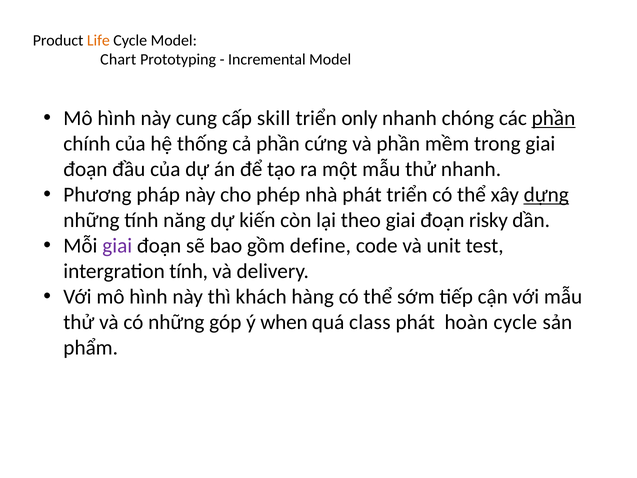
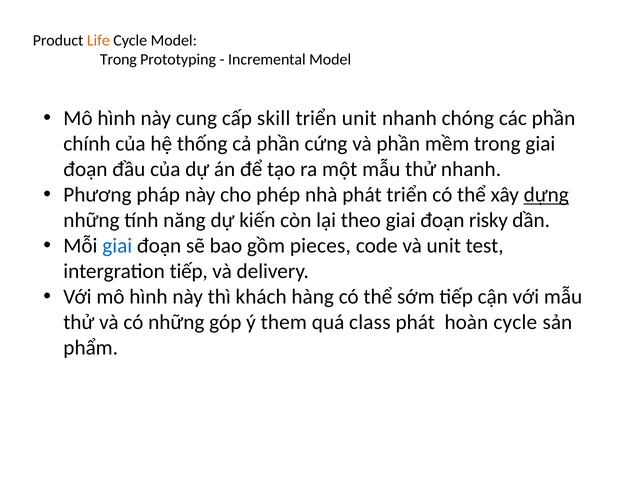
Chart at (118, 59): Chart -> Trong
triển only: only -> unit
phần at (553, 118) underline: present -> none
giai at (117, 246) colour: purple -> blue
define: define -> pieces
intergration tính: tính -> tiếp
when: when -> them
